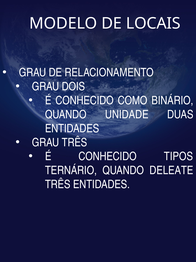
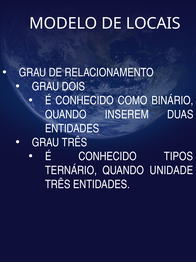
UNIDADE: UNIDADE -> INSEREM
DELEATE: DELEATE -> UNIDADE
